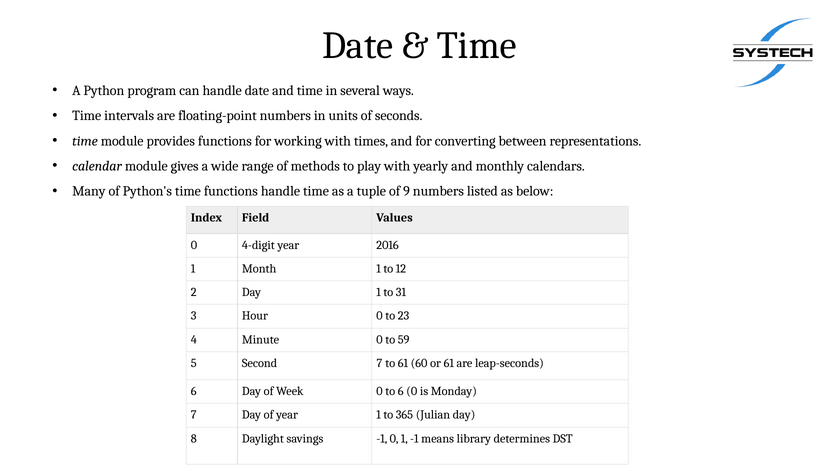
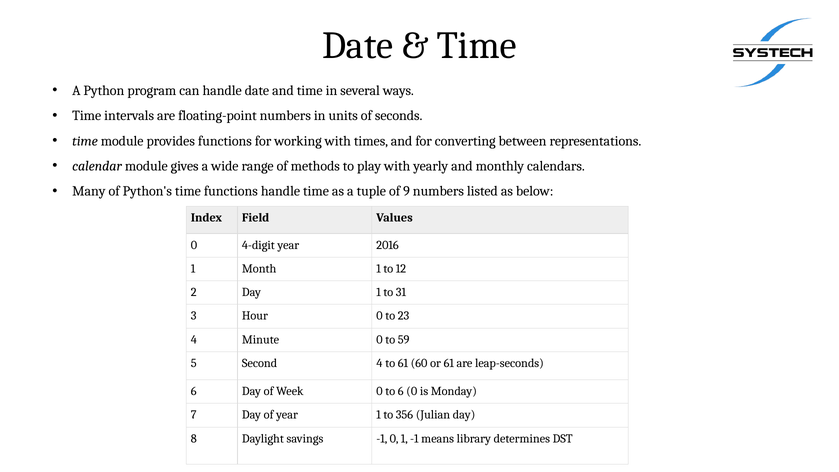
Second 7: 7 -> 4
365: 365 -> 356
